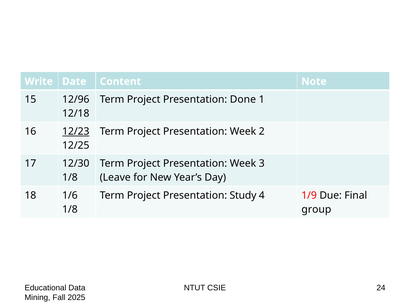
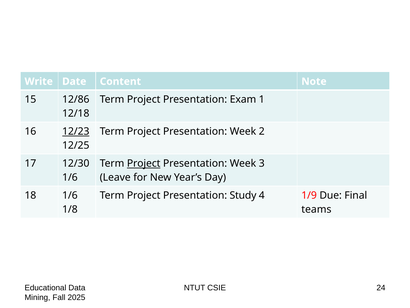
12/96: 12/96 -> 12/86
Done: Done -> Exam
Project at (144, 163) underline: none -> present
1/8 at (70, 177): 1/8 -> 1/6
group: group -> teams
